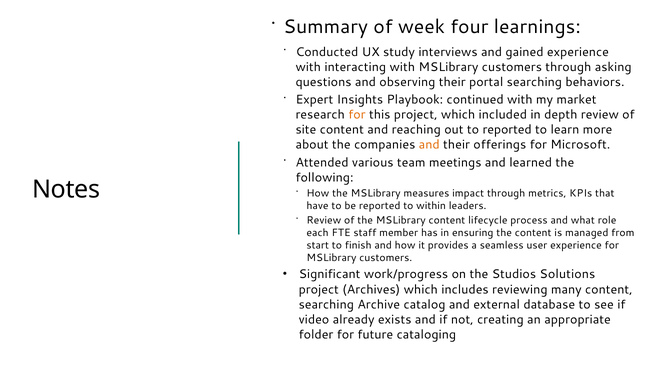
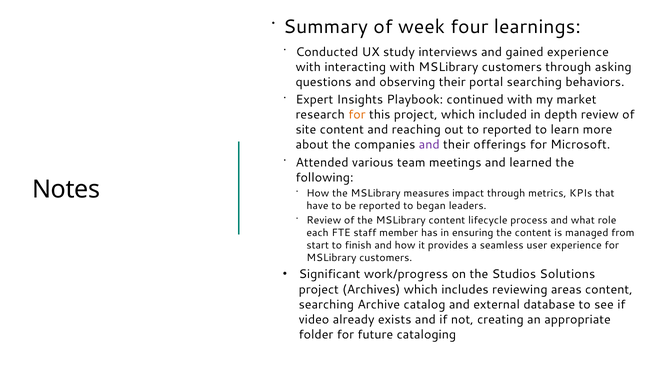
and at (429, 145) colour: orange -> purple
within: within -> began
many: many -> areas
